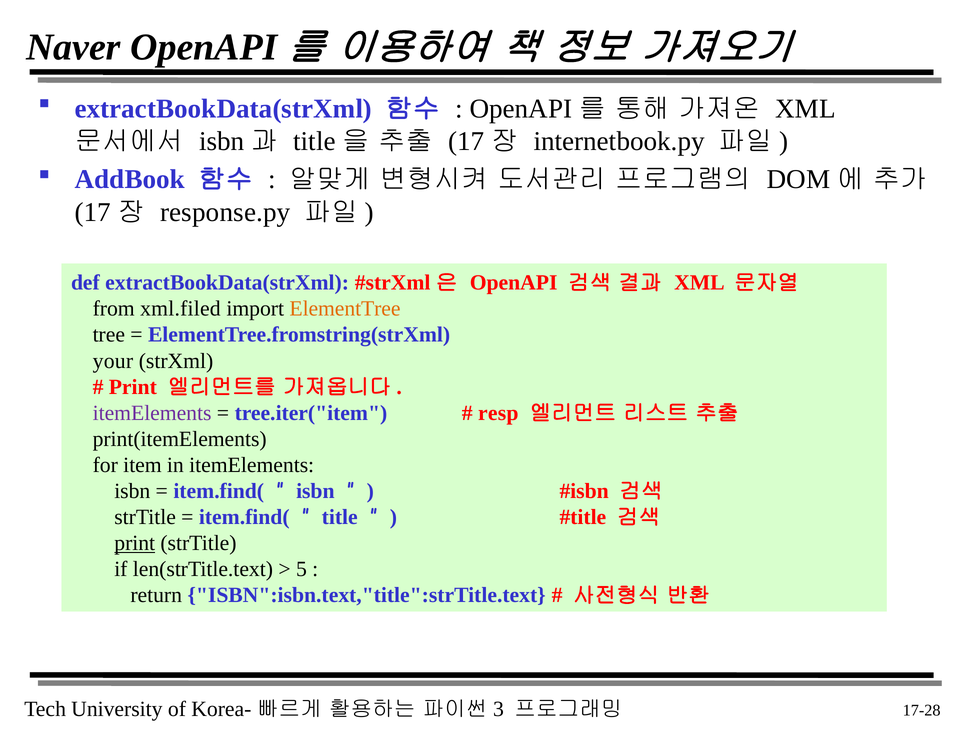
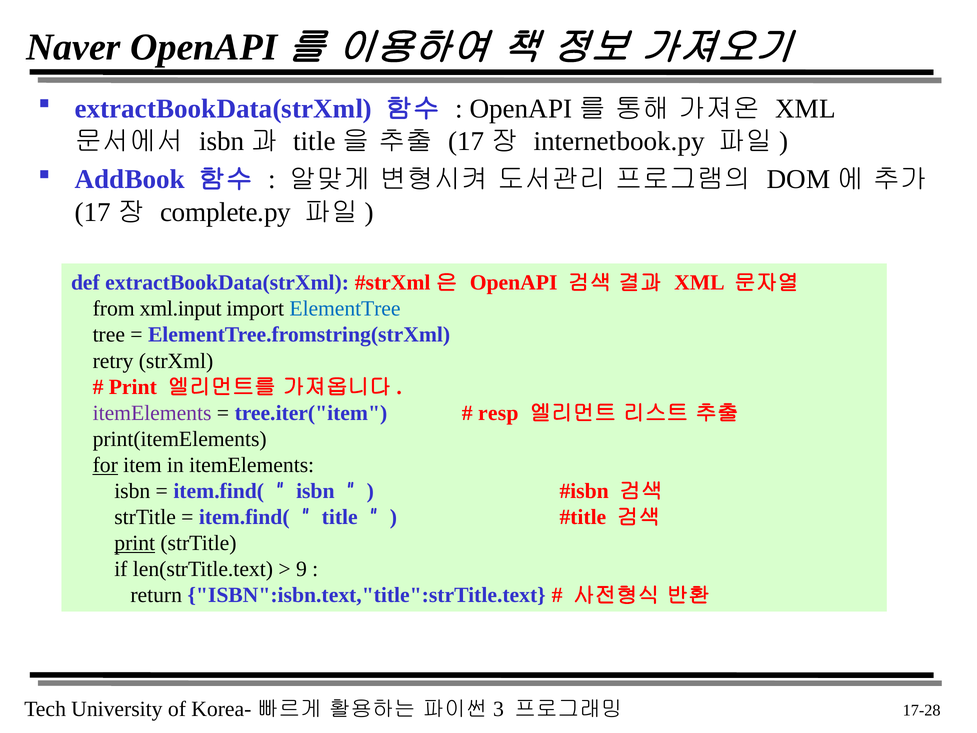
response.py: response.py -> complete.py
xml.filed: xml.filed -> xml.input
ElementTree colour: orange -> blue
your: your -> retry
for underline: none -> present
5: 5 -> 9
